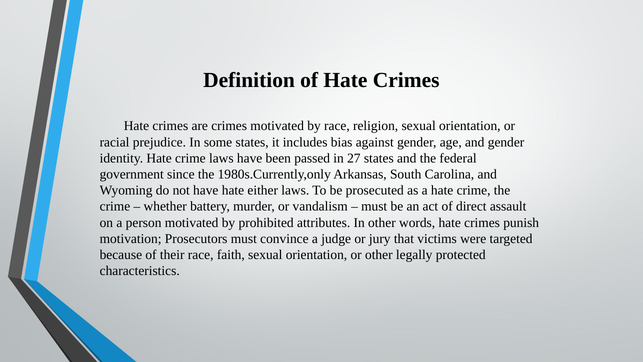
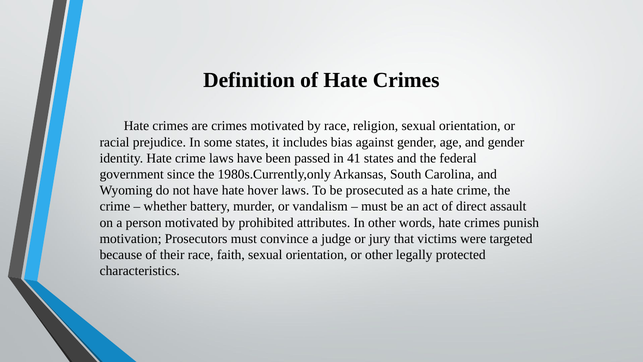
27: 27 -> 41
either: either -> hover
